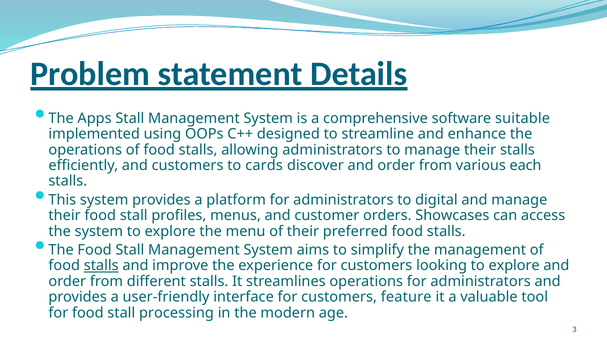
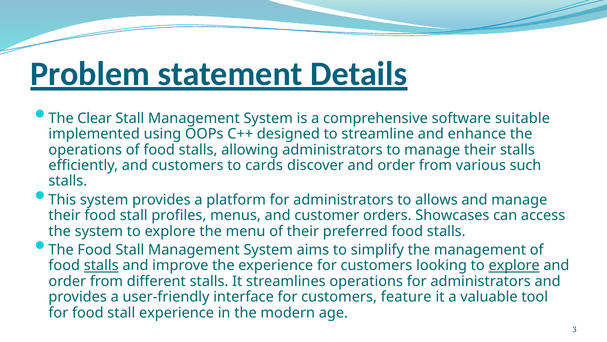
Apps: Apps -> Clear
each: each -> such
digital: digital -> allows
explore at (514, 265) underline: none -> present
stall processing: processing -> experience
